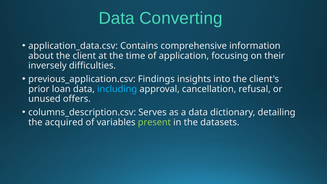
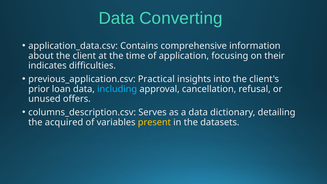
inversely: inversely -> indicates
Findings: Findings -> Practical
present colour: light green -> yellow
